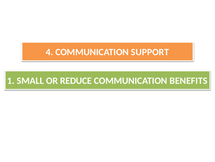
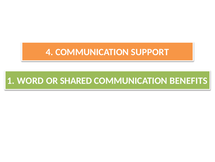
SMALL: SMALL -> WORD
REDUCE: REDUCE -> SHARED
